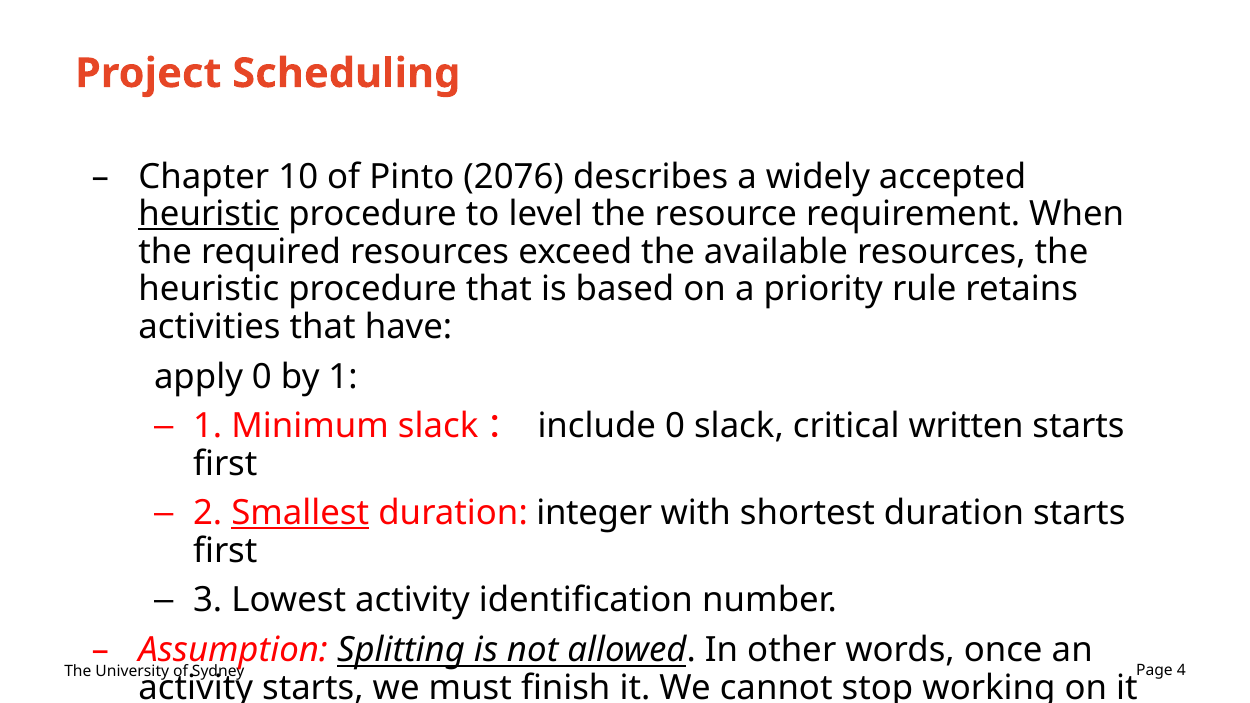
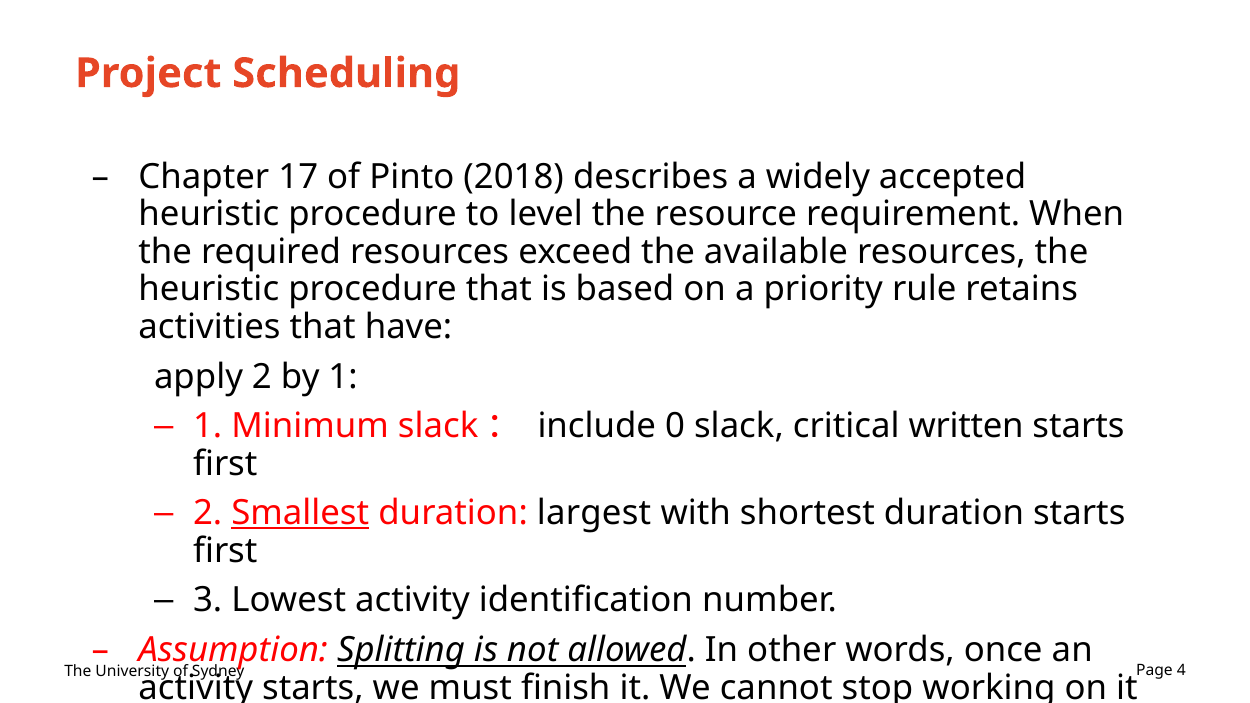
10: 10 -> 17
2076: 2076 -> 2018
heuristic at (209, 214) underline: present -> none
apply 0: 0 -> 2
integer: integer -> largest
